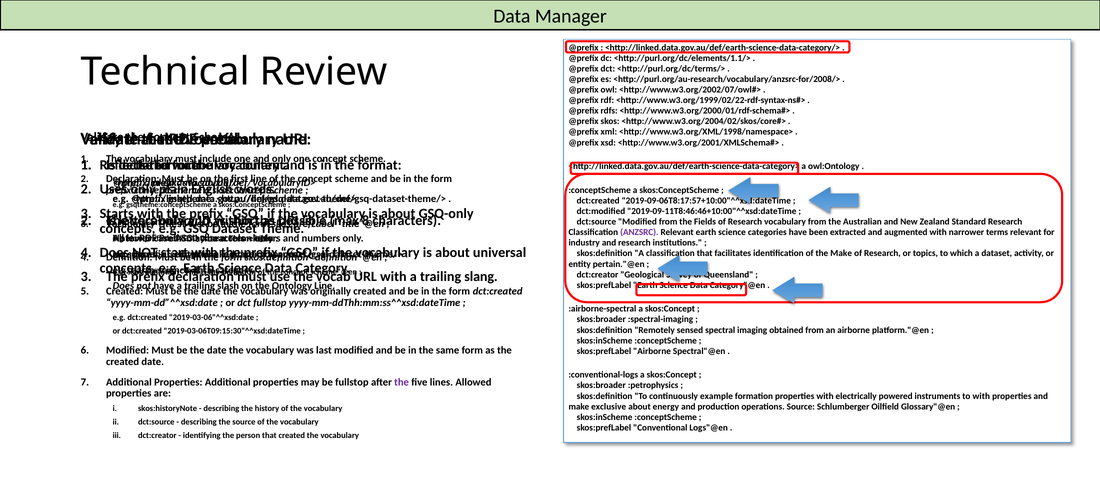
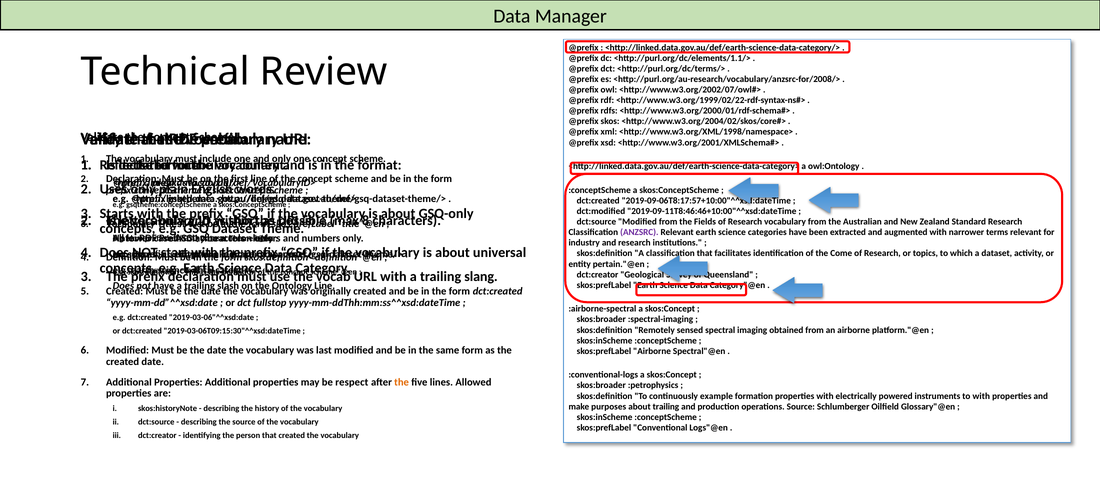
the Make: Make -> Come
be fullstop: fullstop -> respect
the at (402, 382) colour: purple -> orange
exclusive: exclusive -> purposes
about energy: energy -> trailing
